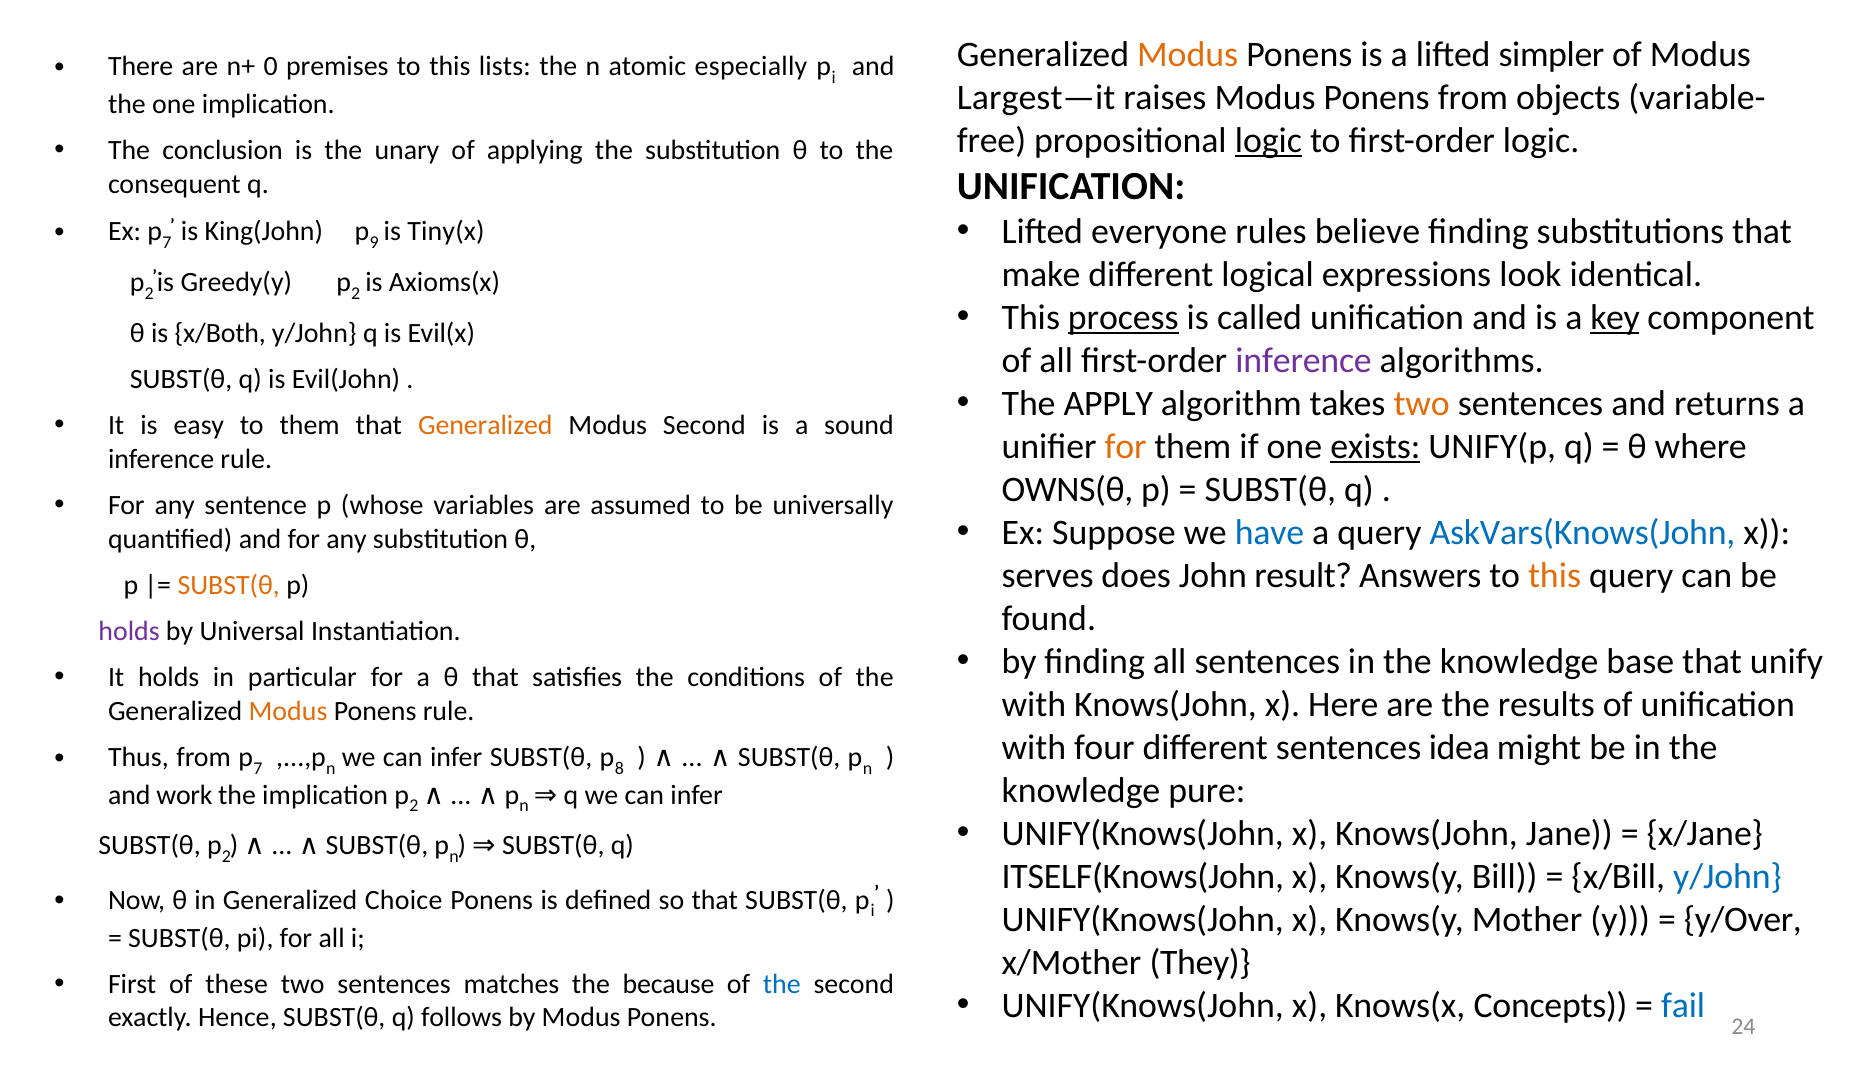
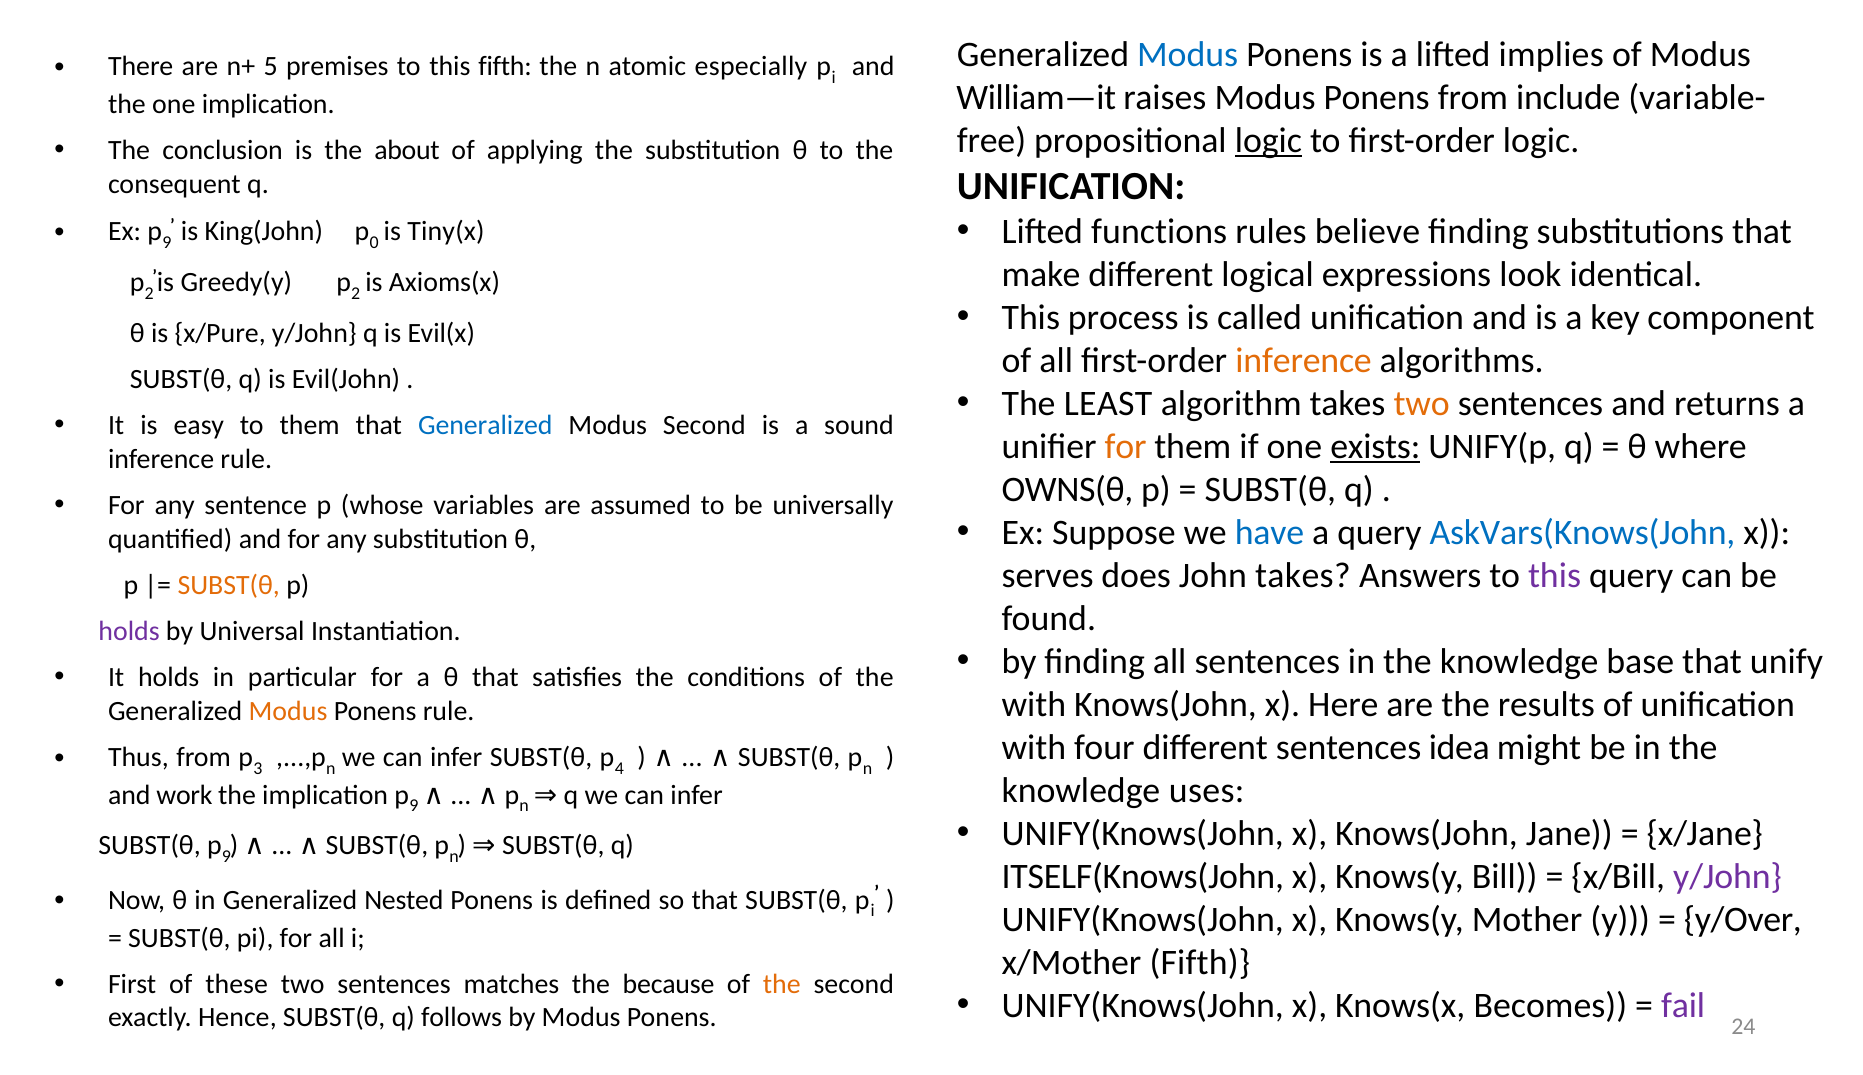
Modus at (1188, 55) colour: orange -> blue
simpler: simpler -> implies
0: 0 -> 5
this lists: lists -> fifth
Largest—it: Largest—it -> William—it
objects: objects -> include
unary: unary -> about
everyone: everyone -> functions
9: 9 -> 0
Ex p 7: 7 -> 9
process underline: present -> none
key underline: present -> none
x/Both: x/Both -> x/Pure
inference at (1304, 360) colour: purple -> orange
APPLY: APPLY -> LEAST
Generalized at (485, 426) colour: orange -> blue
John result: result -> takes
this at (1555, 575) colour: orange -> purple
from p 7: 7 -> 3
8: 8 -> 4
pure: pure -> uses
implication p 2: 2 -> 9
SUBST(θ p 2: 2 -> 9
y/John at (1728, 876) colour: blue -> purple
Choice: Choice -> Nested
x/Mother They: They -> Fifth
the at (782, 984) colour: blue -> orange
Concepts: Concepts -> Becomes
fail colour: blue -> purple
